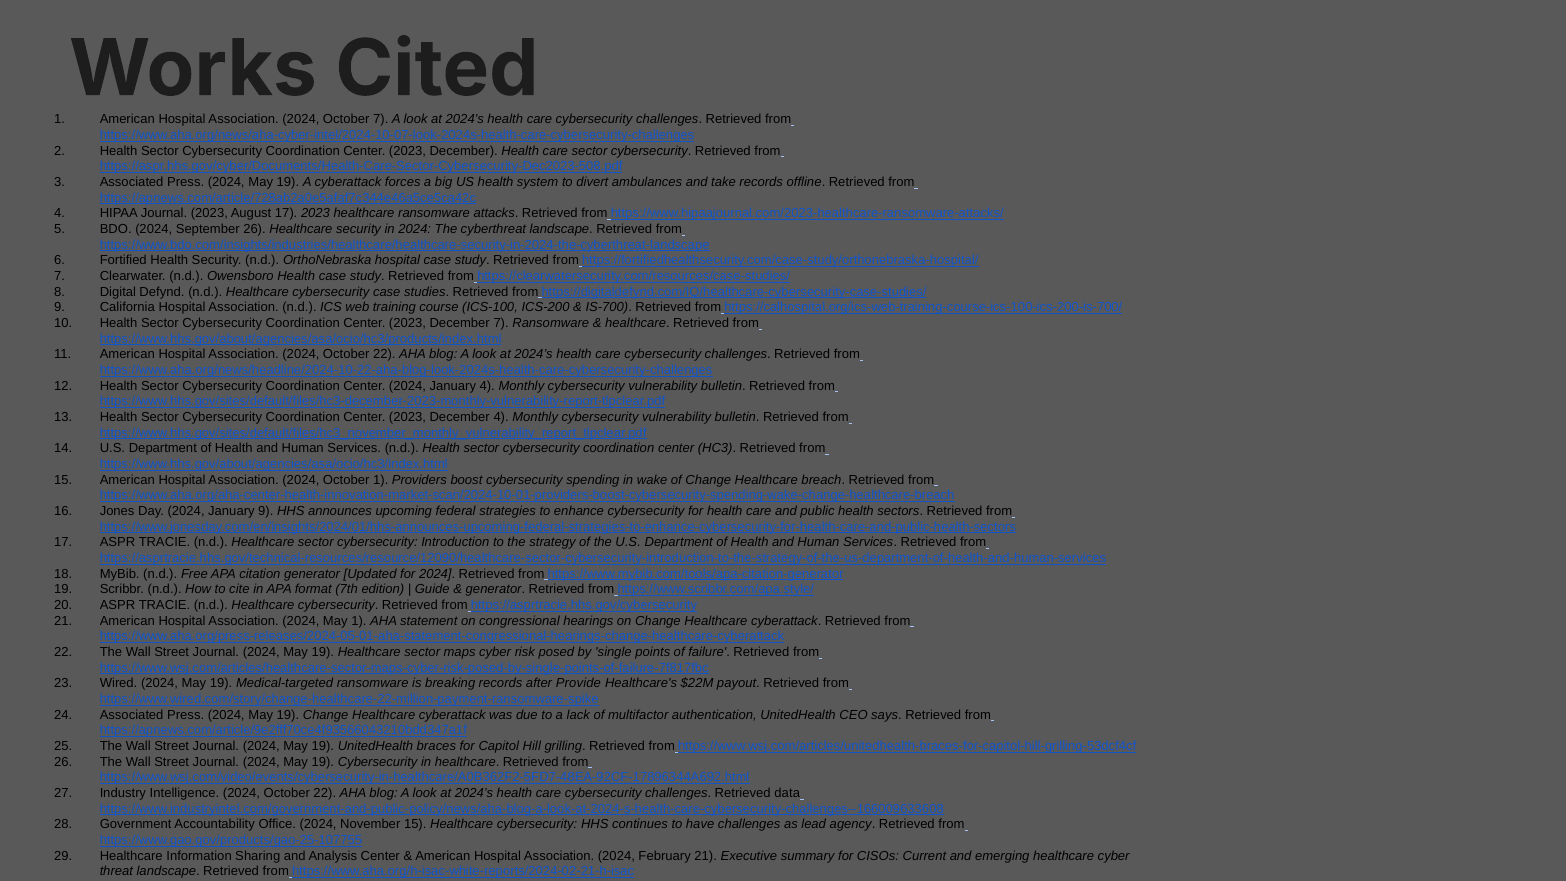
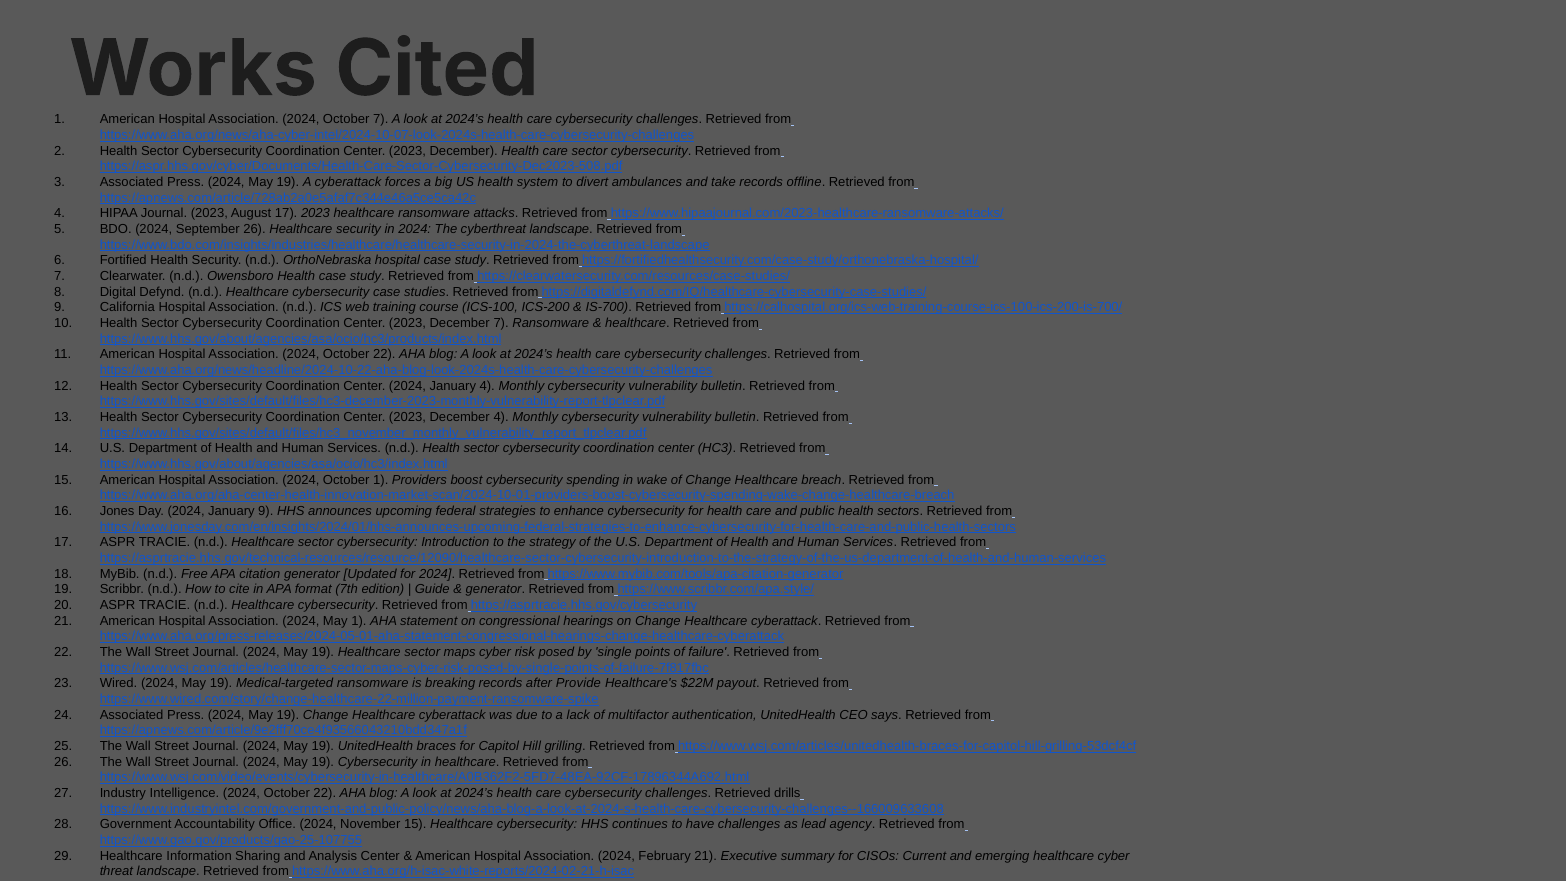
data: data -> drills
